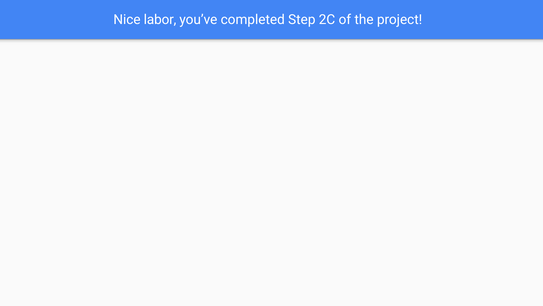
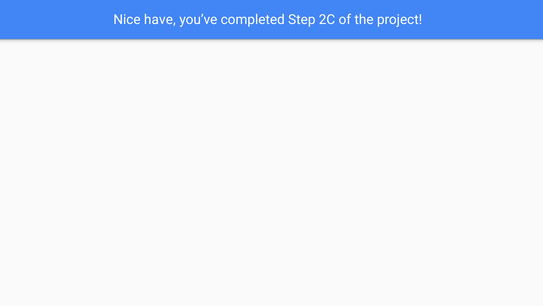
labor: labor -> have
